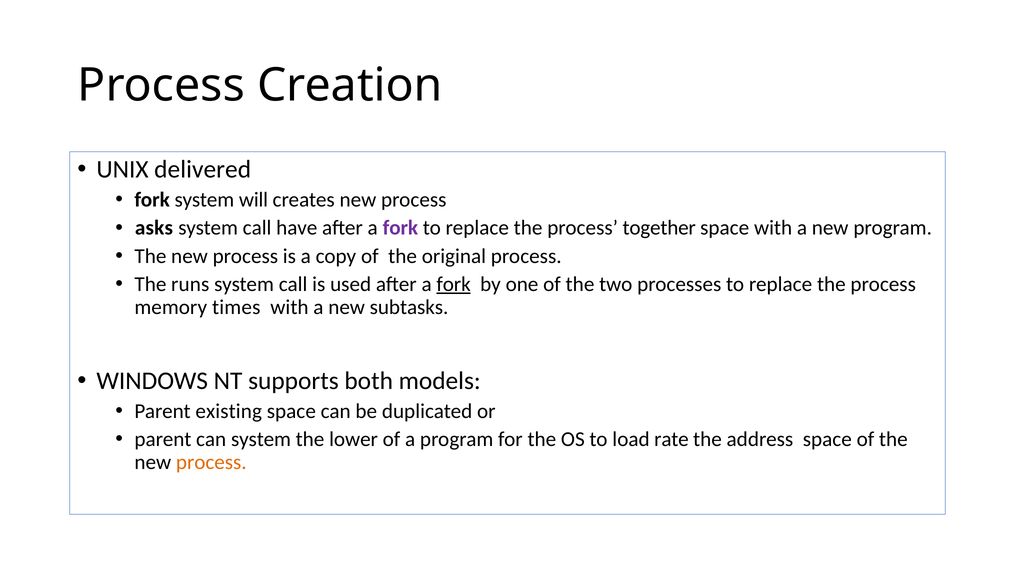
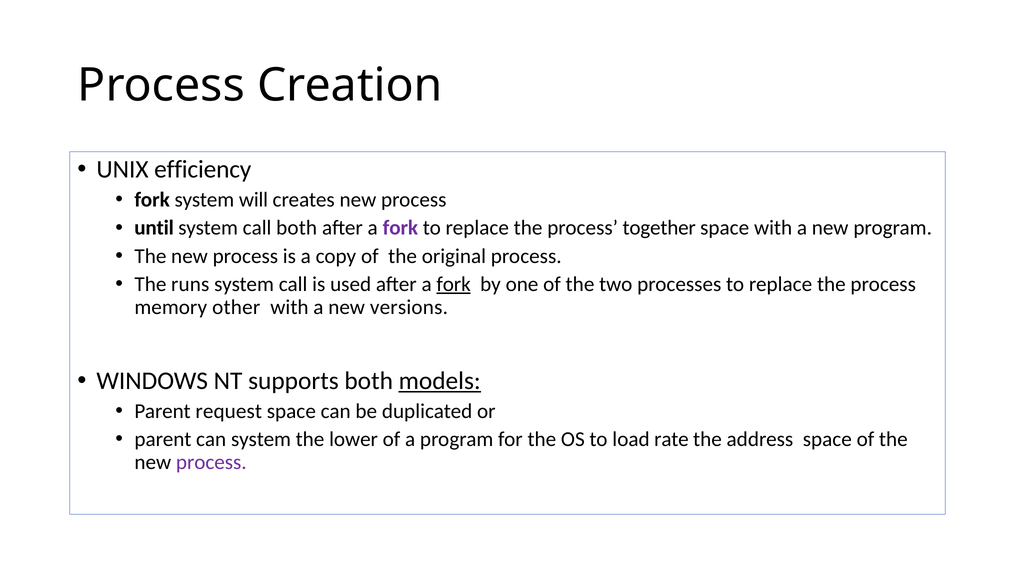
delivered: delivered -> efficiency
asks: asks -> until
call have: have -> both
times: times -> other
subtasks: subtasks -> versions
models underline: none -> present
existing: existing -> request
process at (211, 462) colour: orange -> purple
